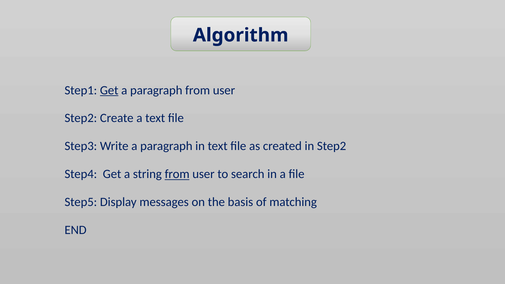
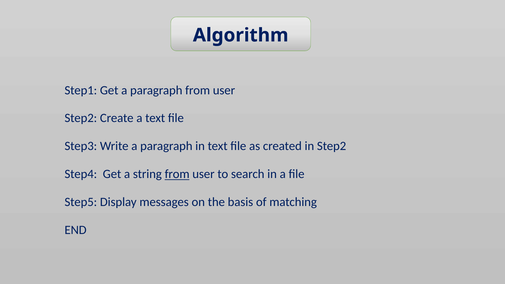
Get at (109, 90) underline: present -> none
